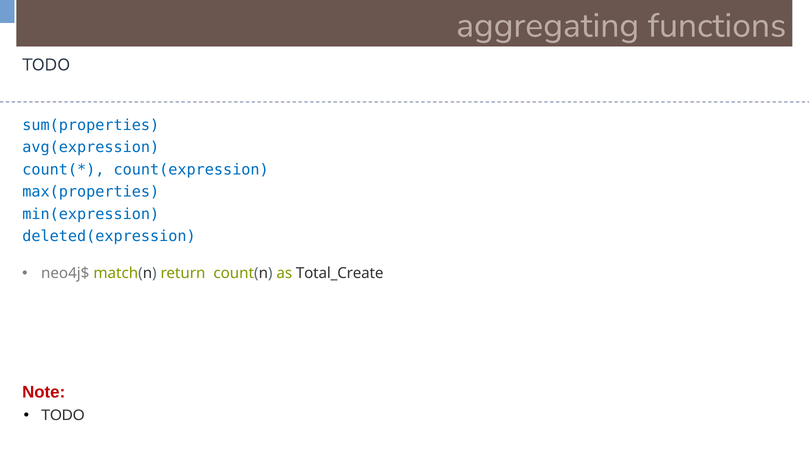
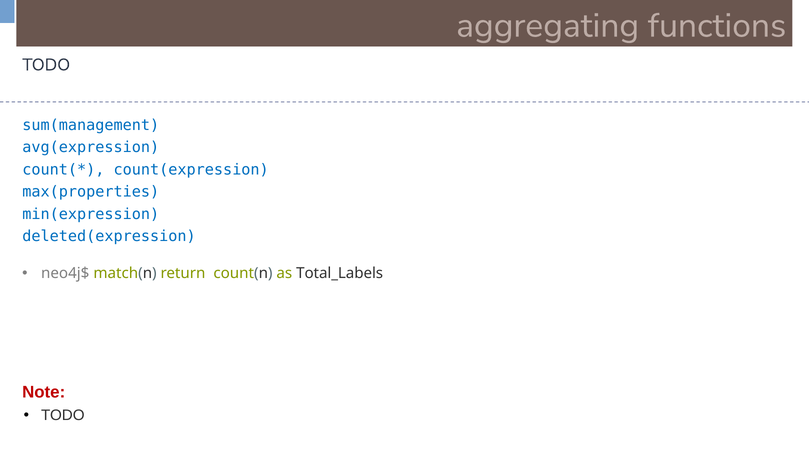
sum(properties: sum(properties -> sum(management
Total_Create: Total_Create -> Total_Labels
